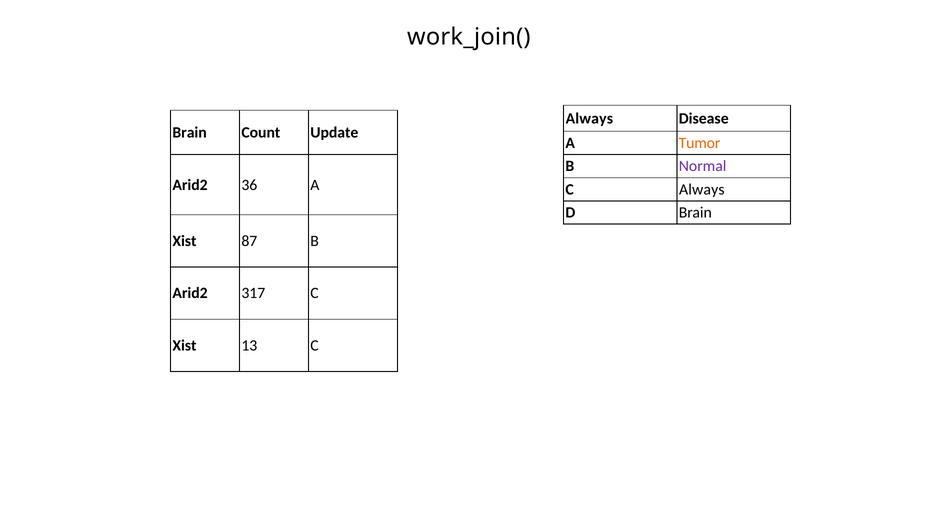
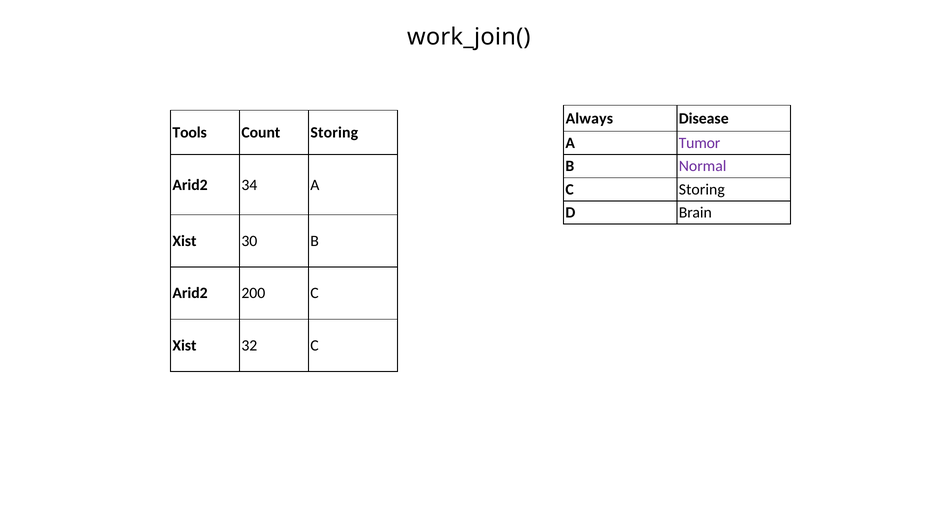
Brain at (190, 133): Brain -> Tools
Count Update: Update -> Storing
Tumor colour: orange -> purple
36: 36 -> 34
Always at (702, 190): Always -> Storing
87: 87 -> 30
317: 317 -> 200
13: 13 -> 32
